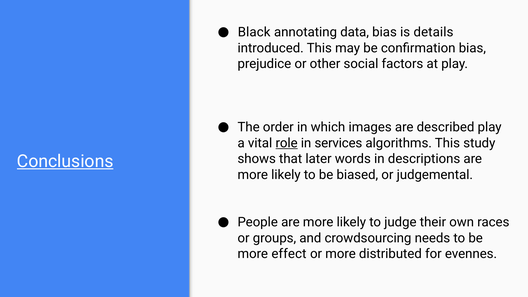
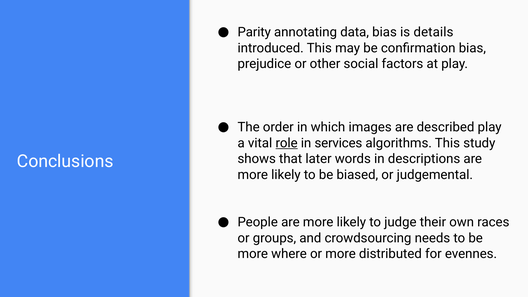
Black: Black -> Parity
Conclusions underline: present -> none
effect: effect -> where
